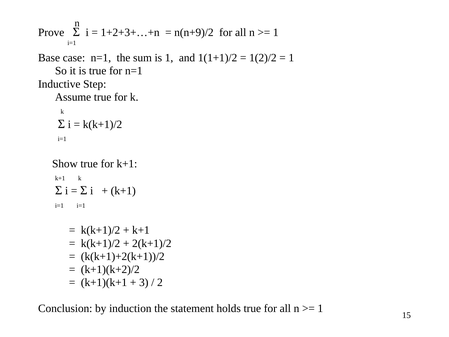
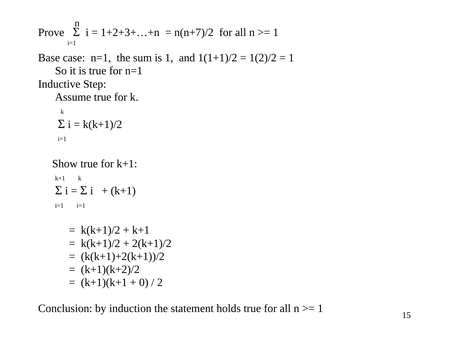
n(n+9)/2: n(n+9)/2 -> n(n+7)/2
3: 3 -> 0
